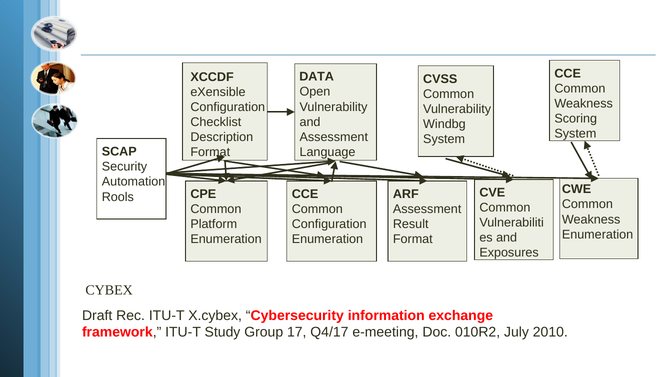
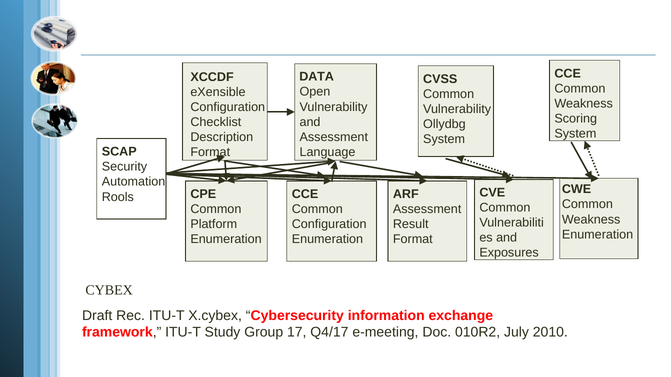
Windbg: Windbg -> Ollydbg
